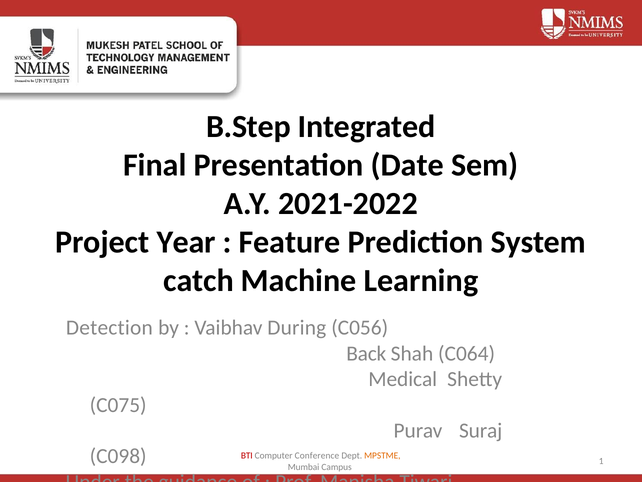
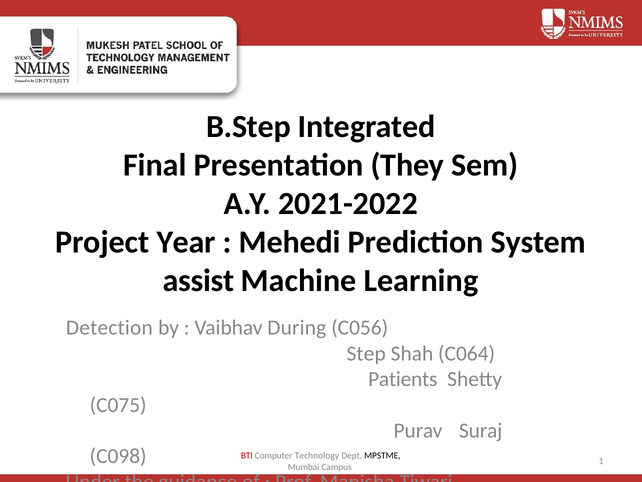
Date: Date -> They
Feature: Feature -> Mehedi
catch: catch -> assist
Back: Back -> Step
Medical: Medical -> Patients
Conference: Conference -> Technology
MPSTME colour: orange -> black
